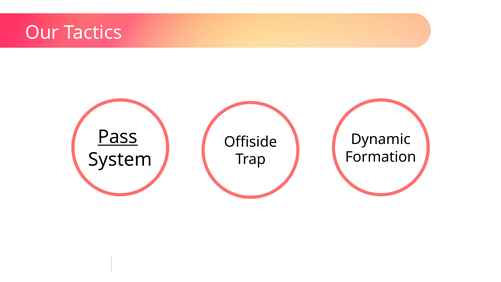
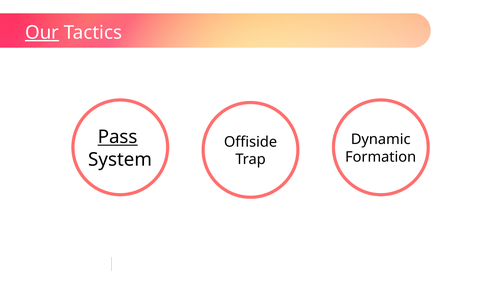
Our underline: none -> present
